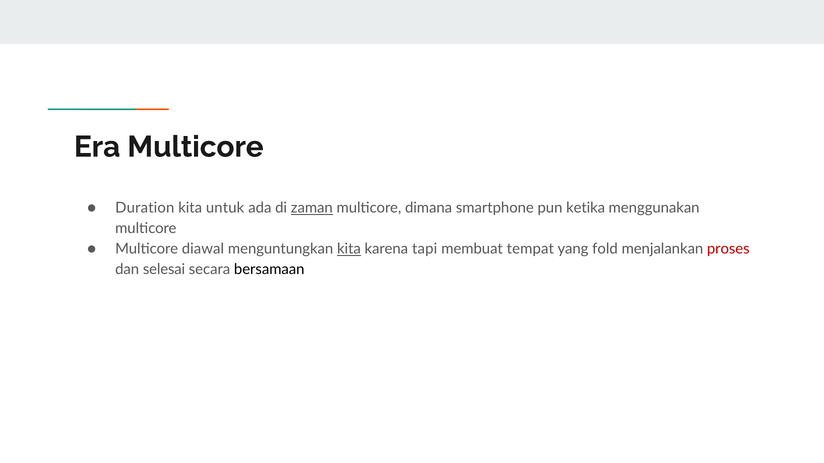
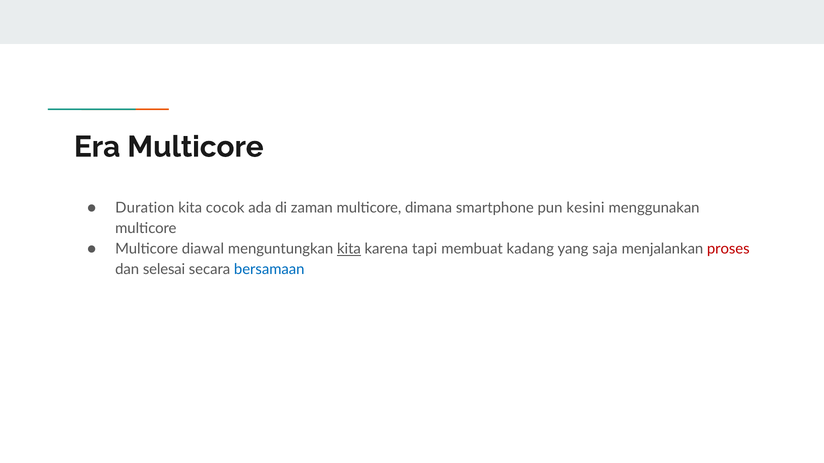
untuk: untuk -> cocok
zaman underline: present -> none
ketika: ketika -> kesini
tempat: tempat -> kadang
fold: fold -> saja
bersamaan colour: black -> blue
